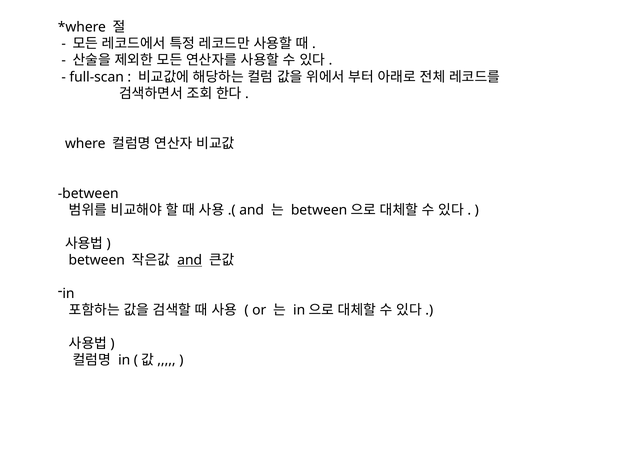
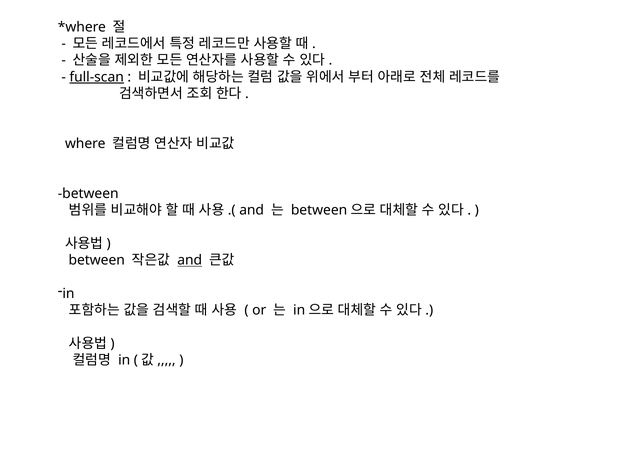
full-scan underline: none -> present
